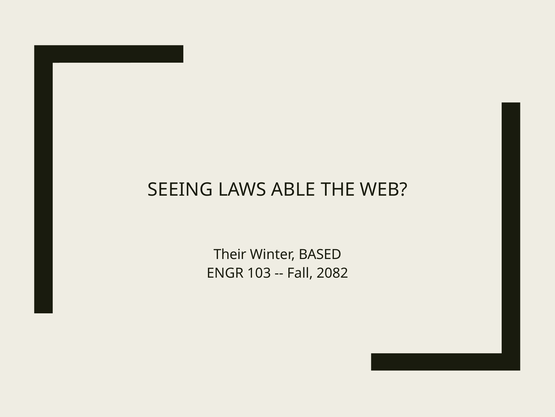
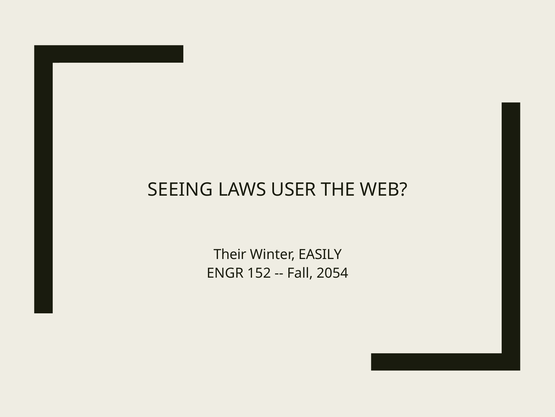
ABLE: ABLE -> USER
BASED: BASED -> EASILY
103: 103 -> 152
2082: 2082 -> 2054
